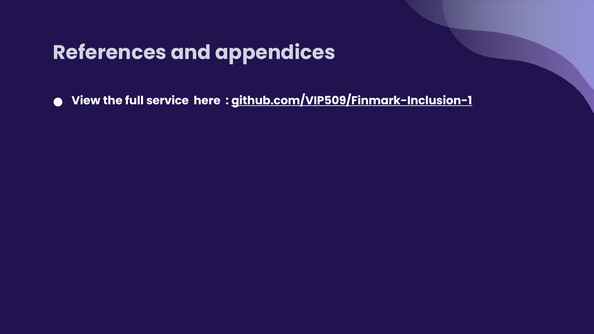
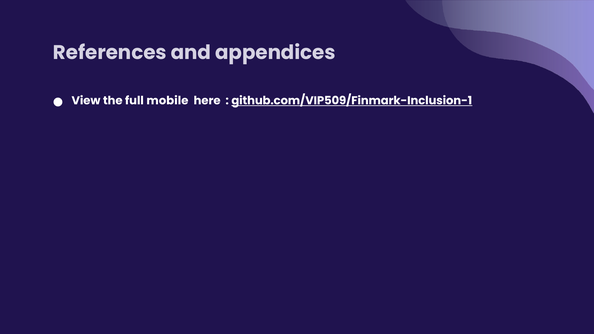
service: service -> mobile
